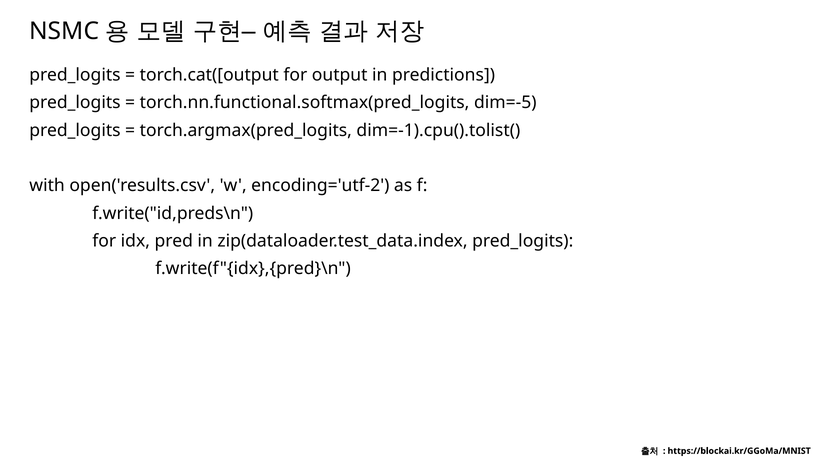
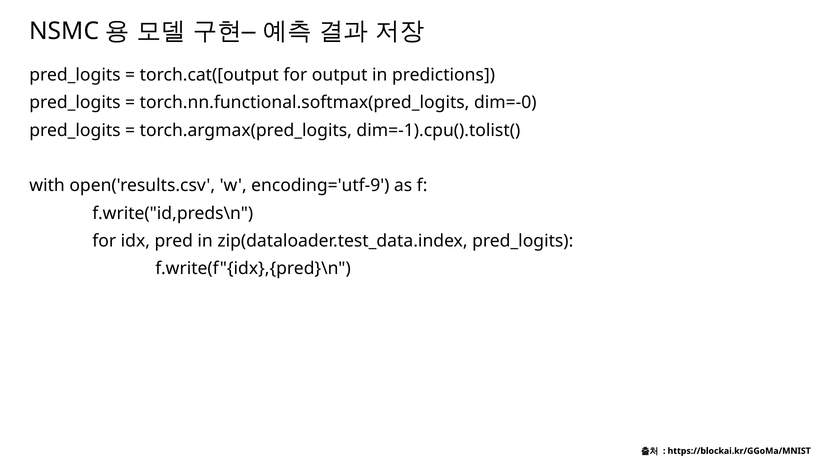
dim=-5: dim=-5 -> dim=-0
encoding='utf-2: encoding='utf-2 -> encoding='utf-9
